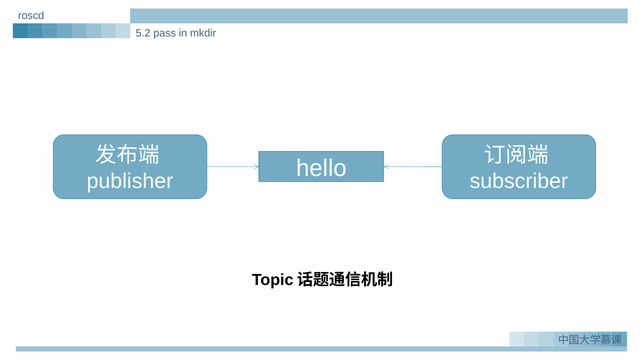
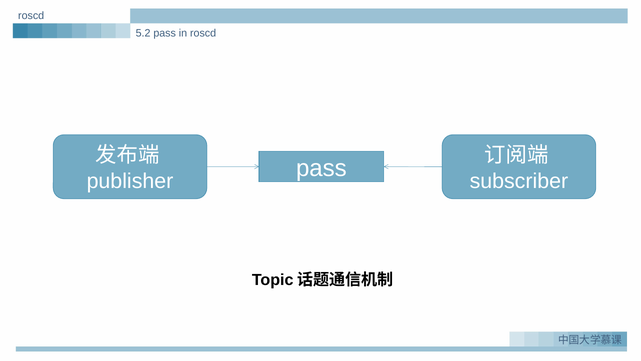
in mkdir: mkdir -> roscd
hello at (321, 168): hello -> pass
